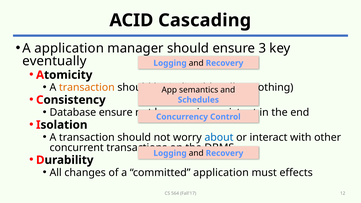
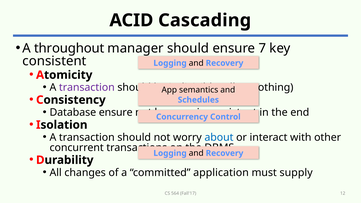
A application: application -> throughout
3: 3 -> 7
eventually: eventually -> consistent
transaction at (87, 88) colour: orange -> purple
effects: effects -> supply
